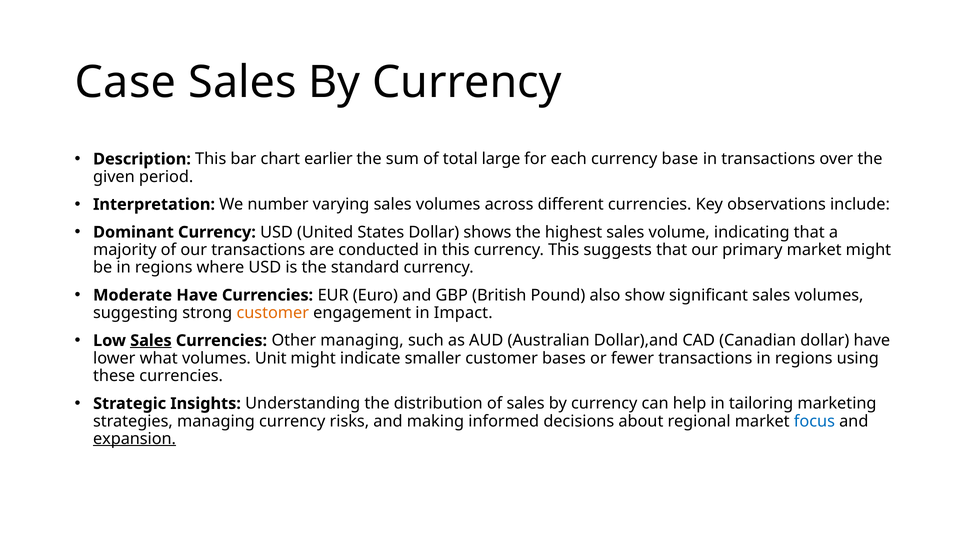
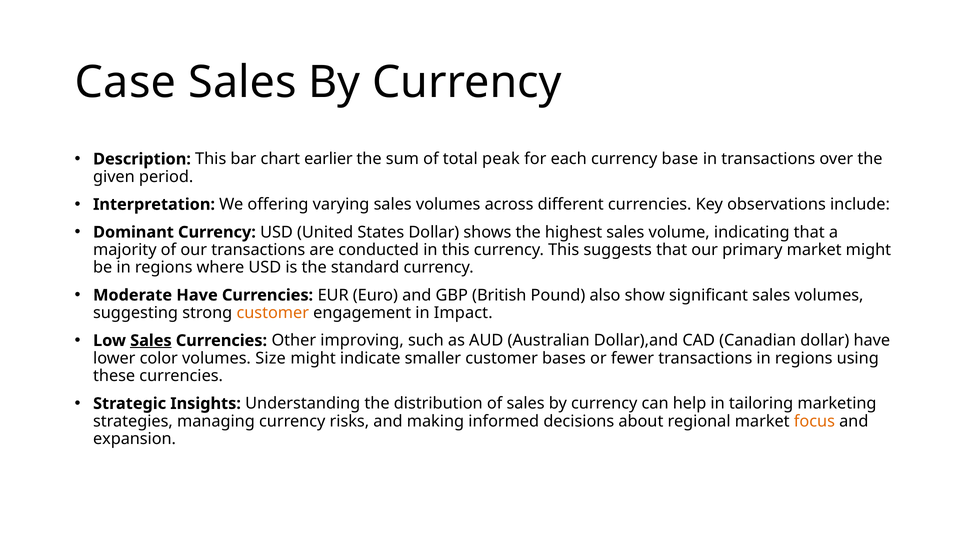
large: large -> peak
number: number -> offering
Other managing: managing -> improving
what: what -> color
Unit: Unit -> Size
focus colour: blue -> orange
expansion underline: present -> none
